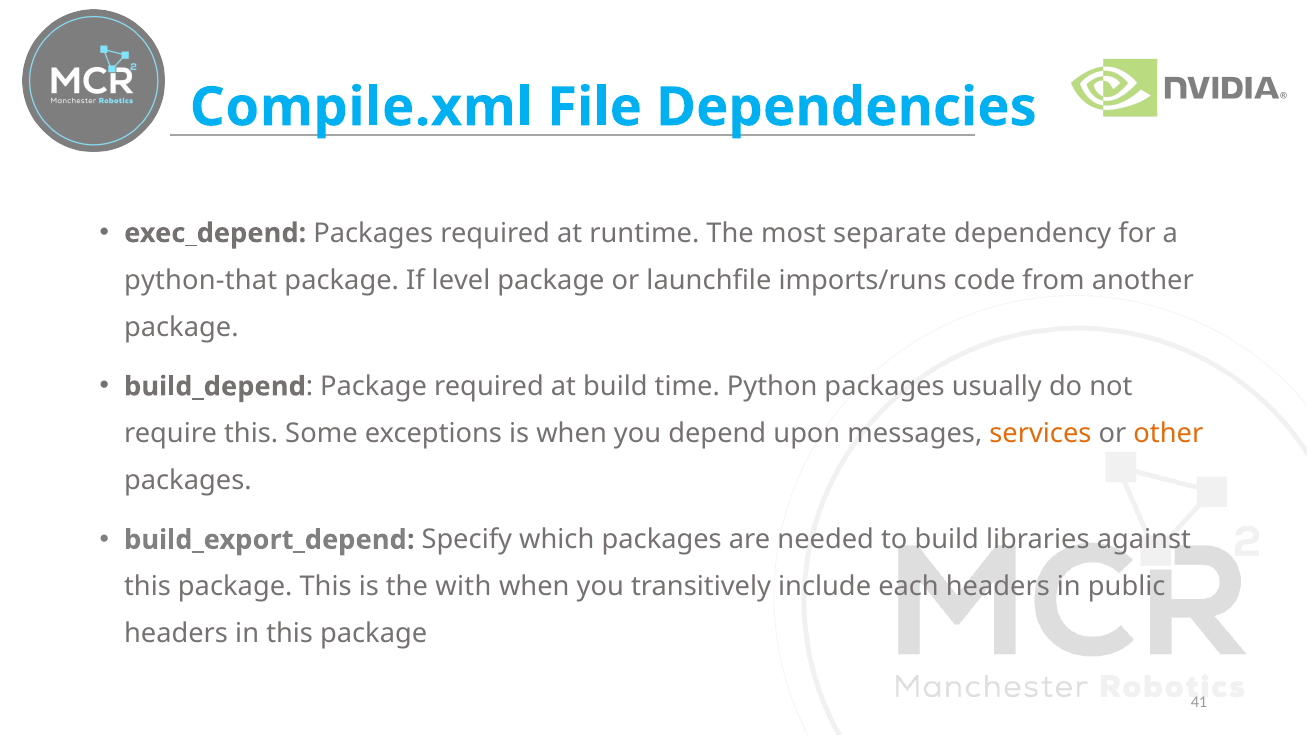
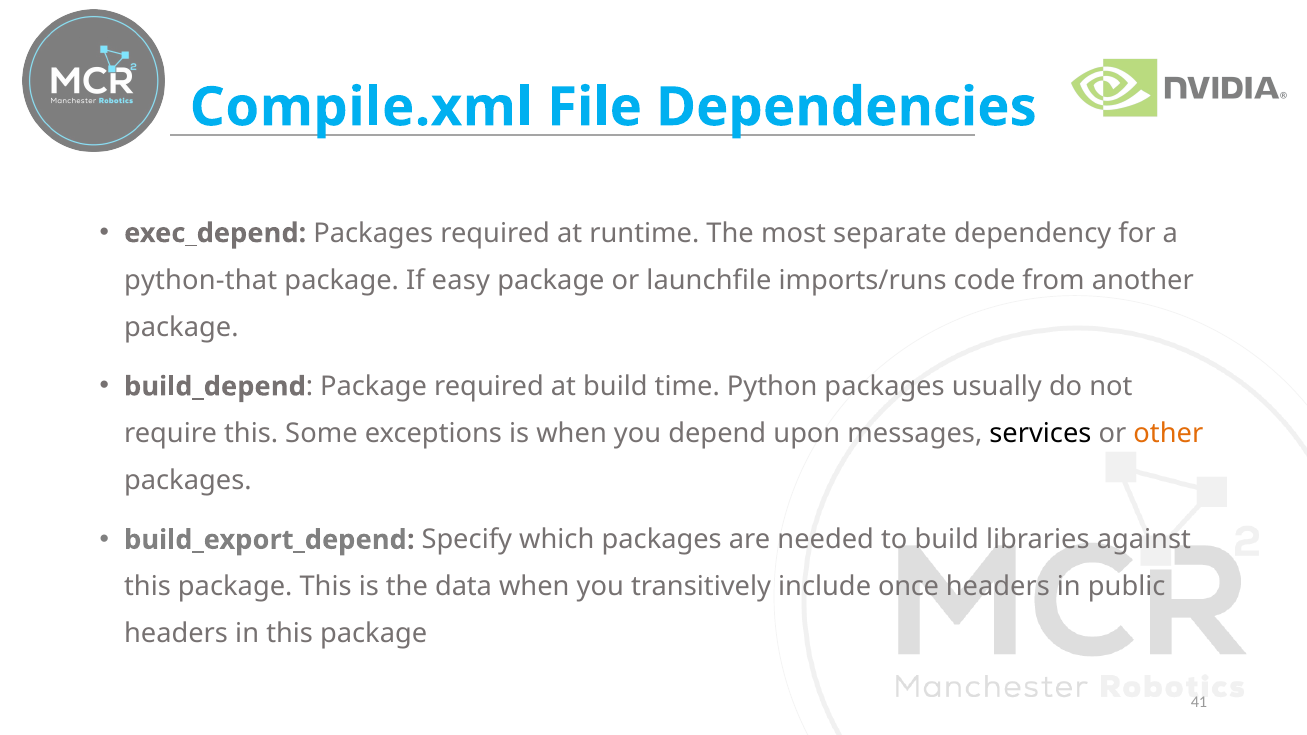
level: level -> easy
services colour: orange -> black
with: with -> data
each: each -> once
